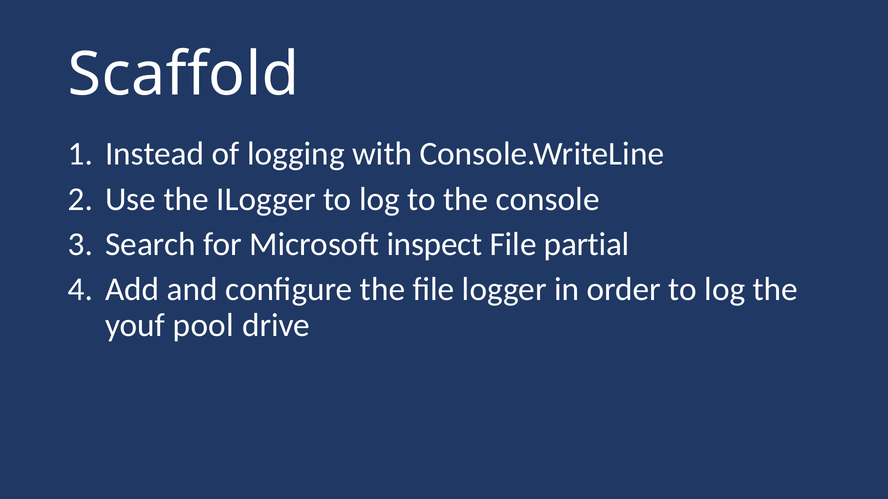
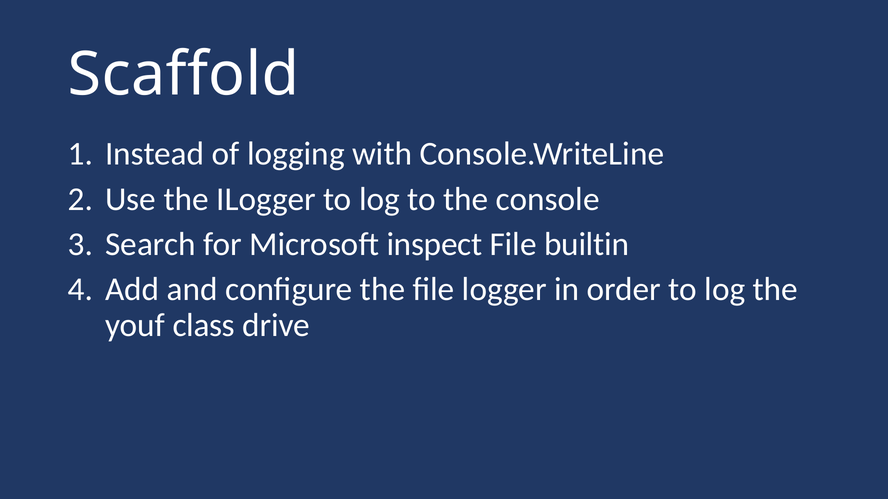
partial: partial -> builtin
pool: pool -> class
